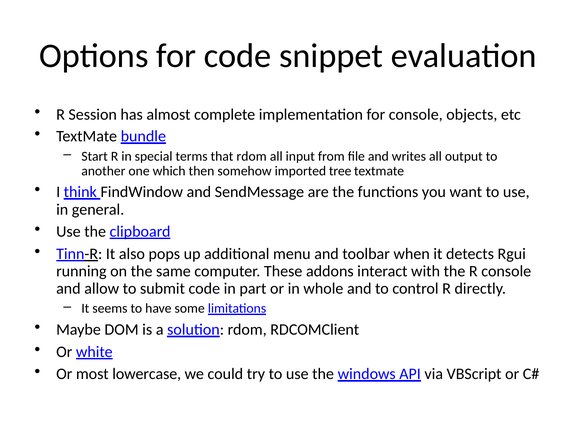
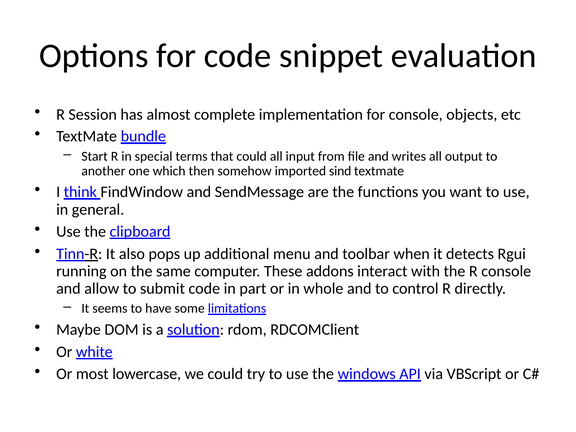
that rdom: rdom -> could
tree: tree -> sind
